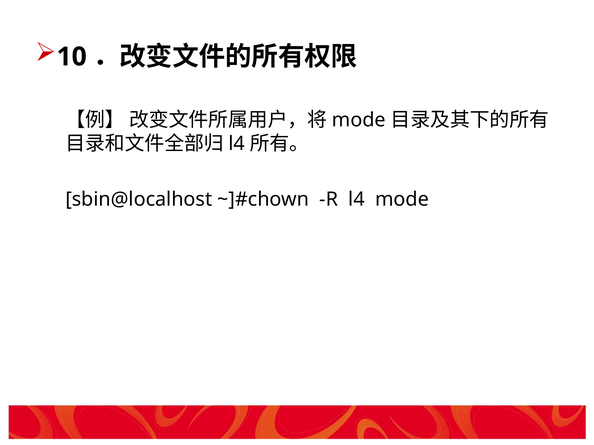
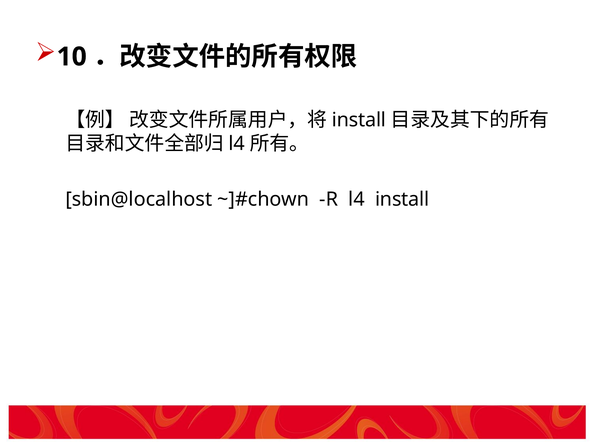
mode at (359, 120): mode -> install
l4 mode: mode -> install
